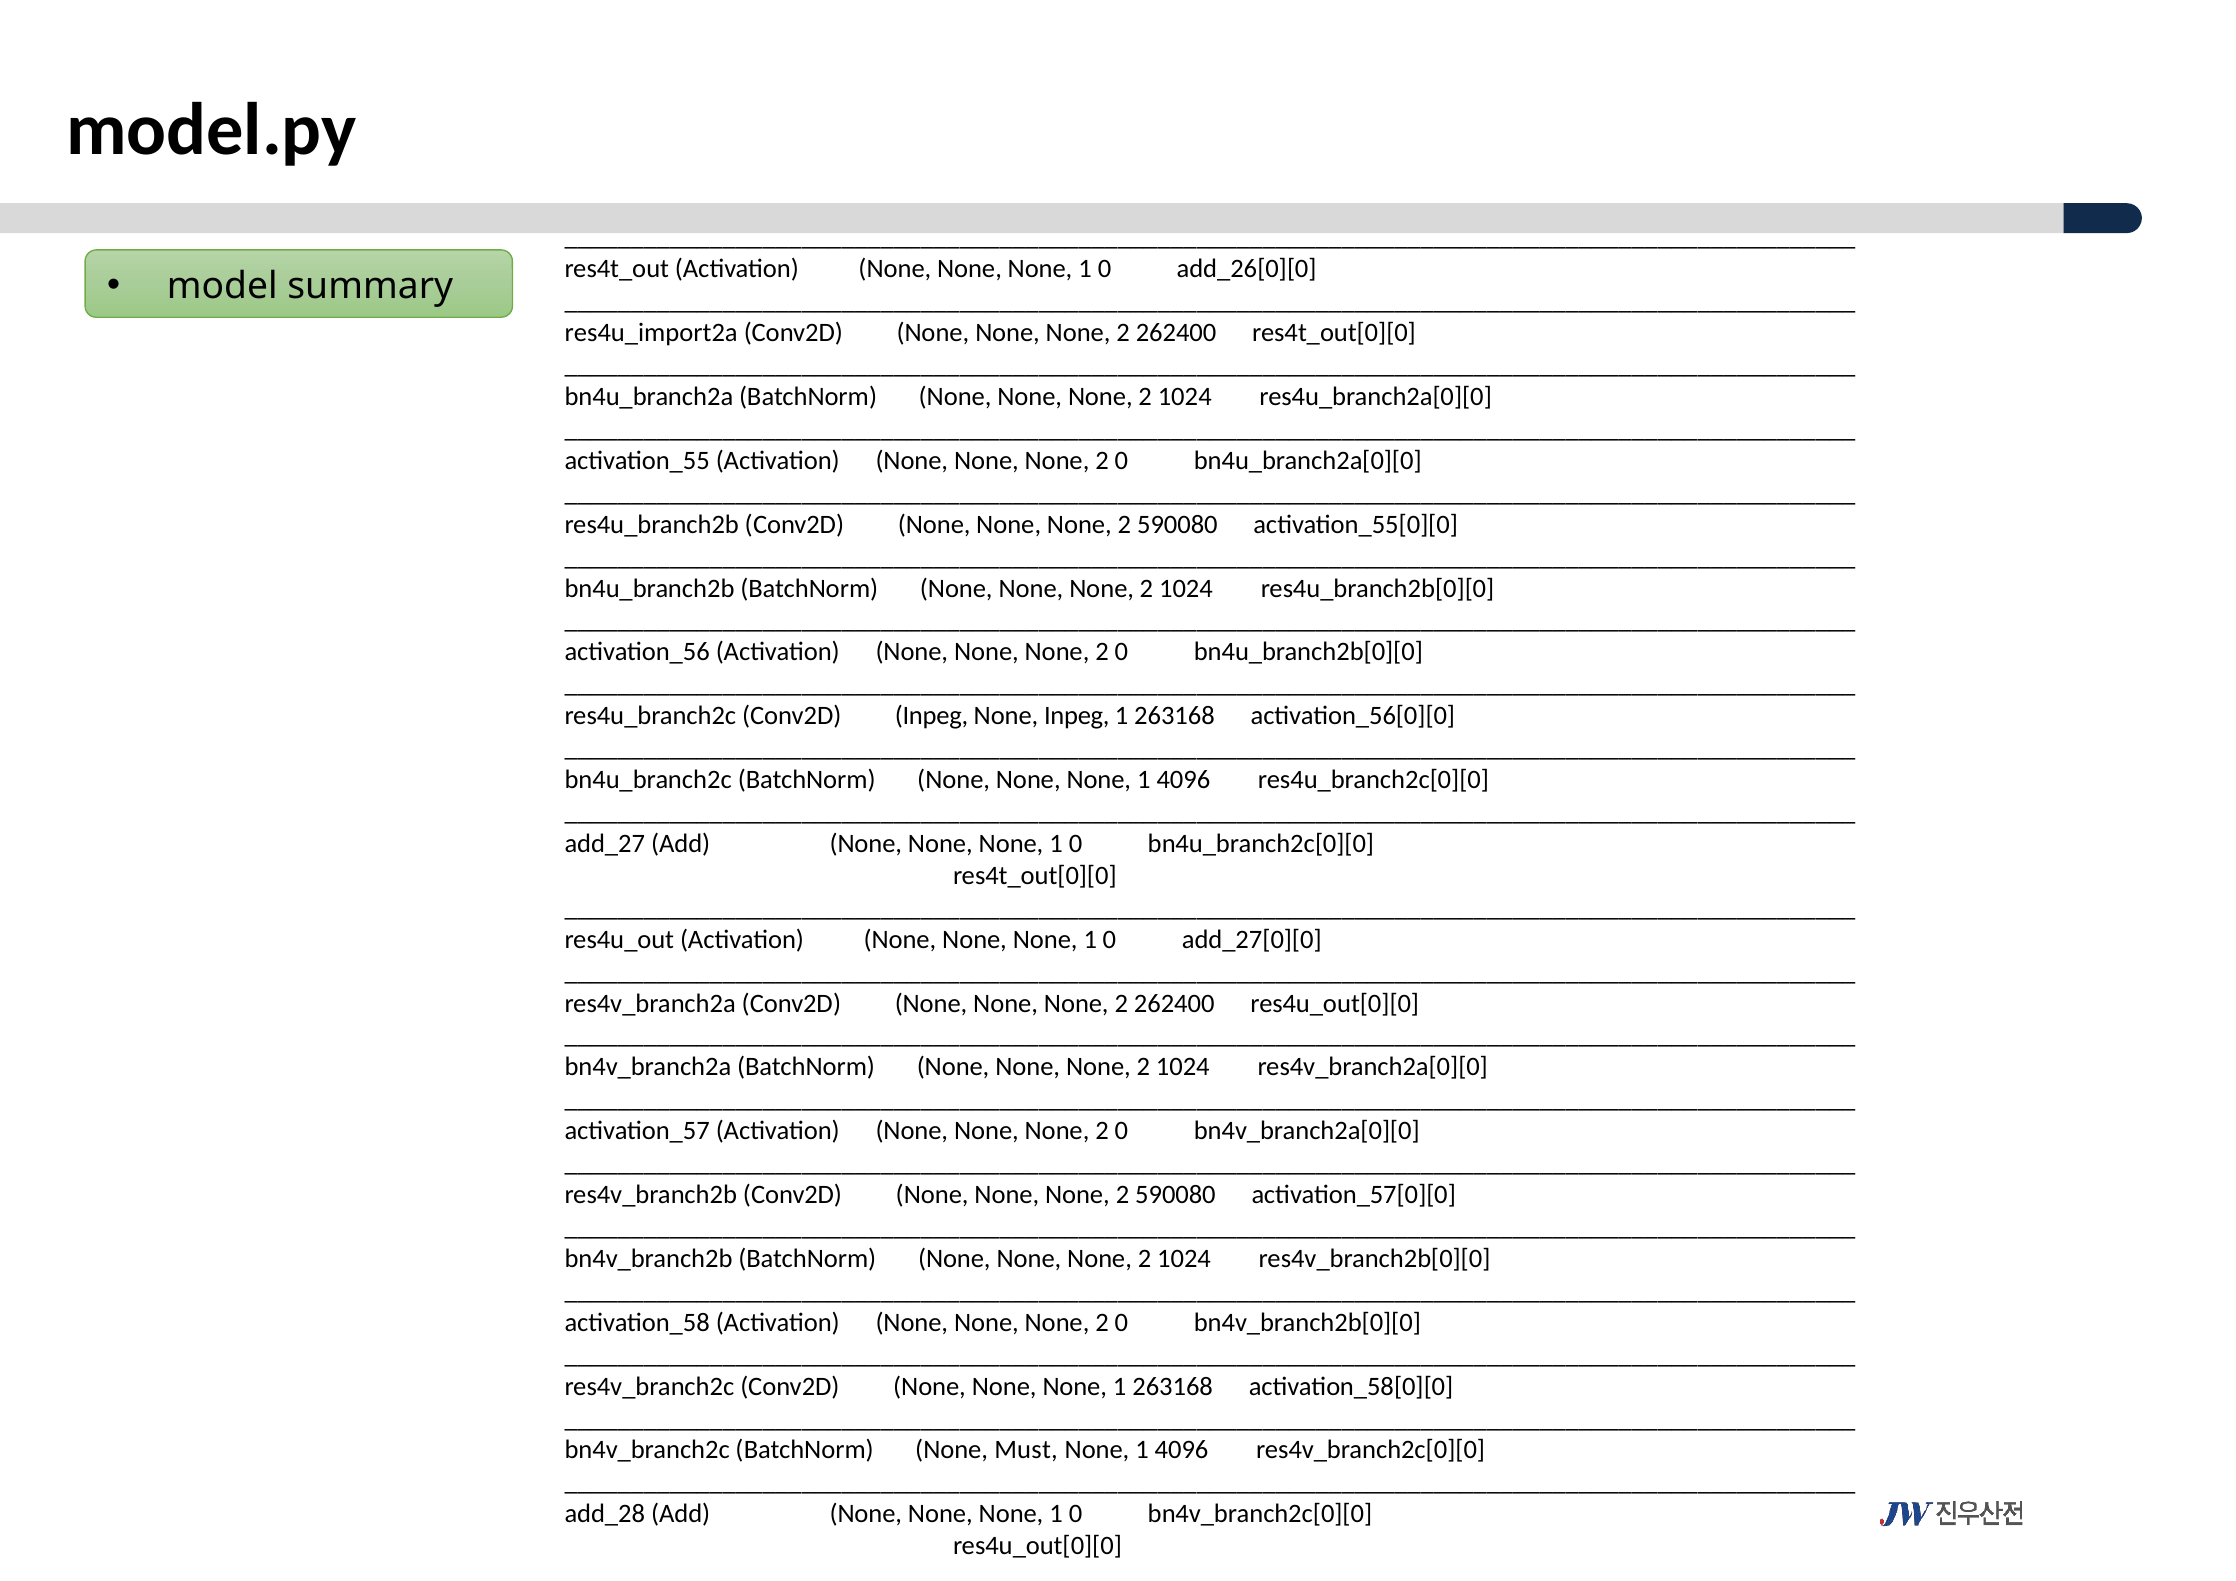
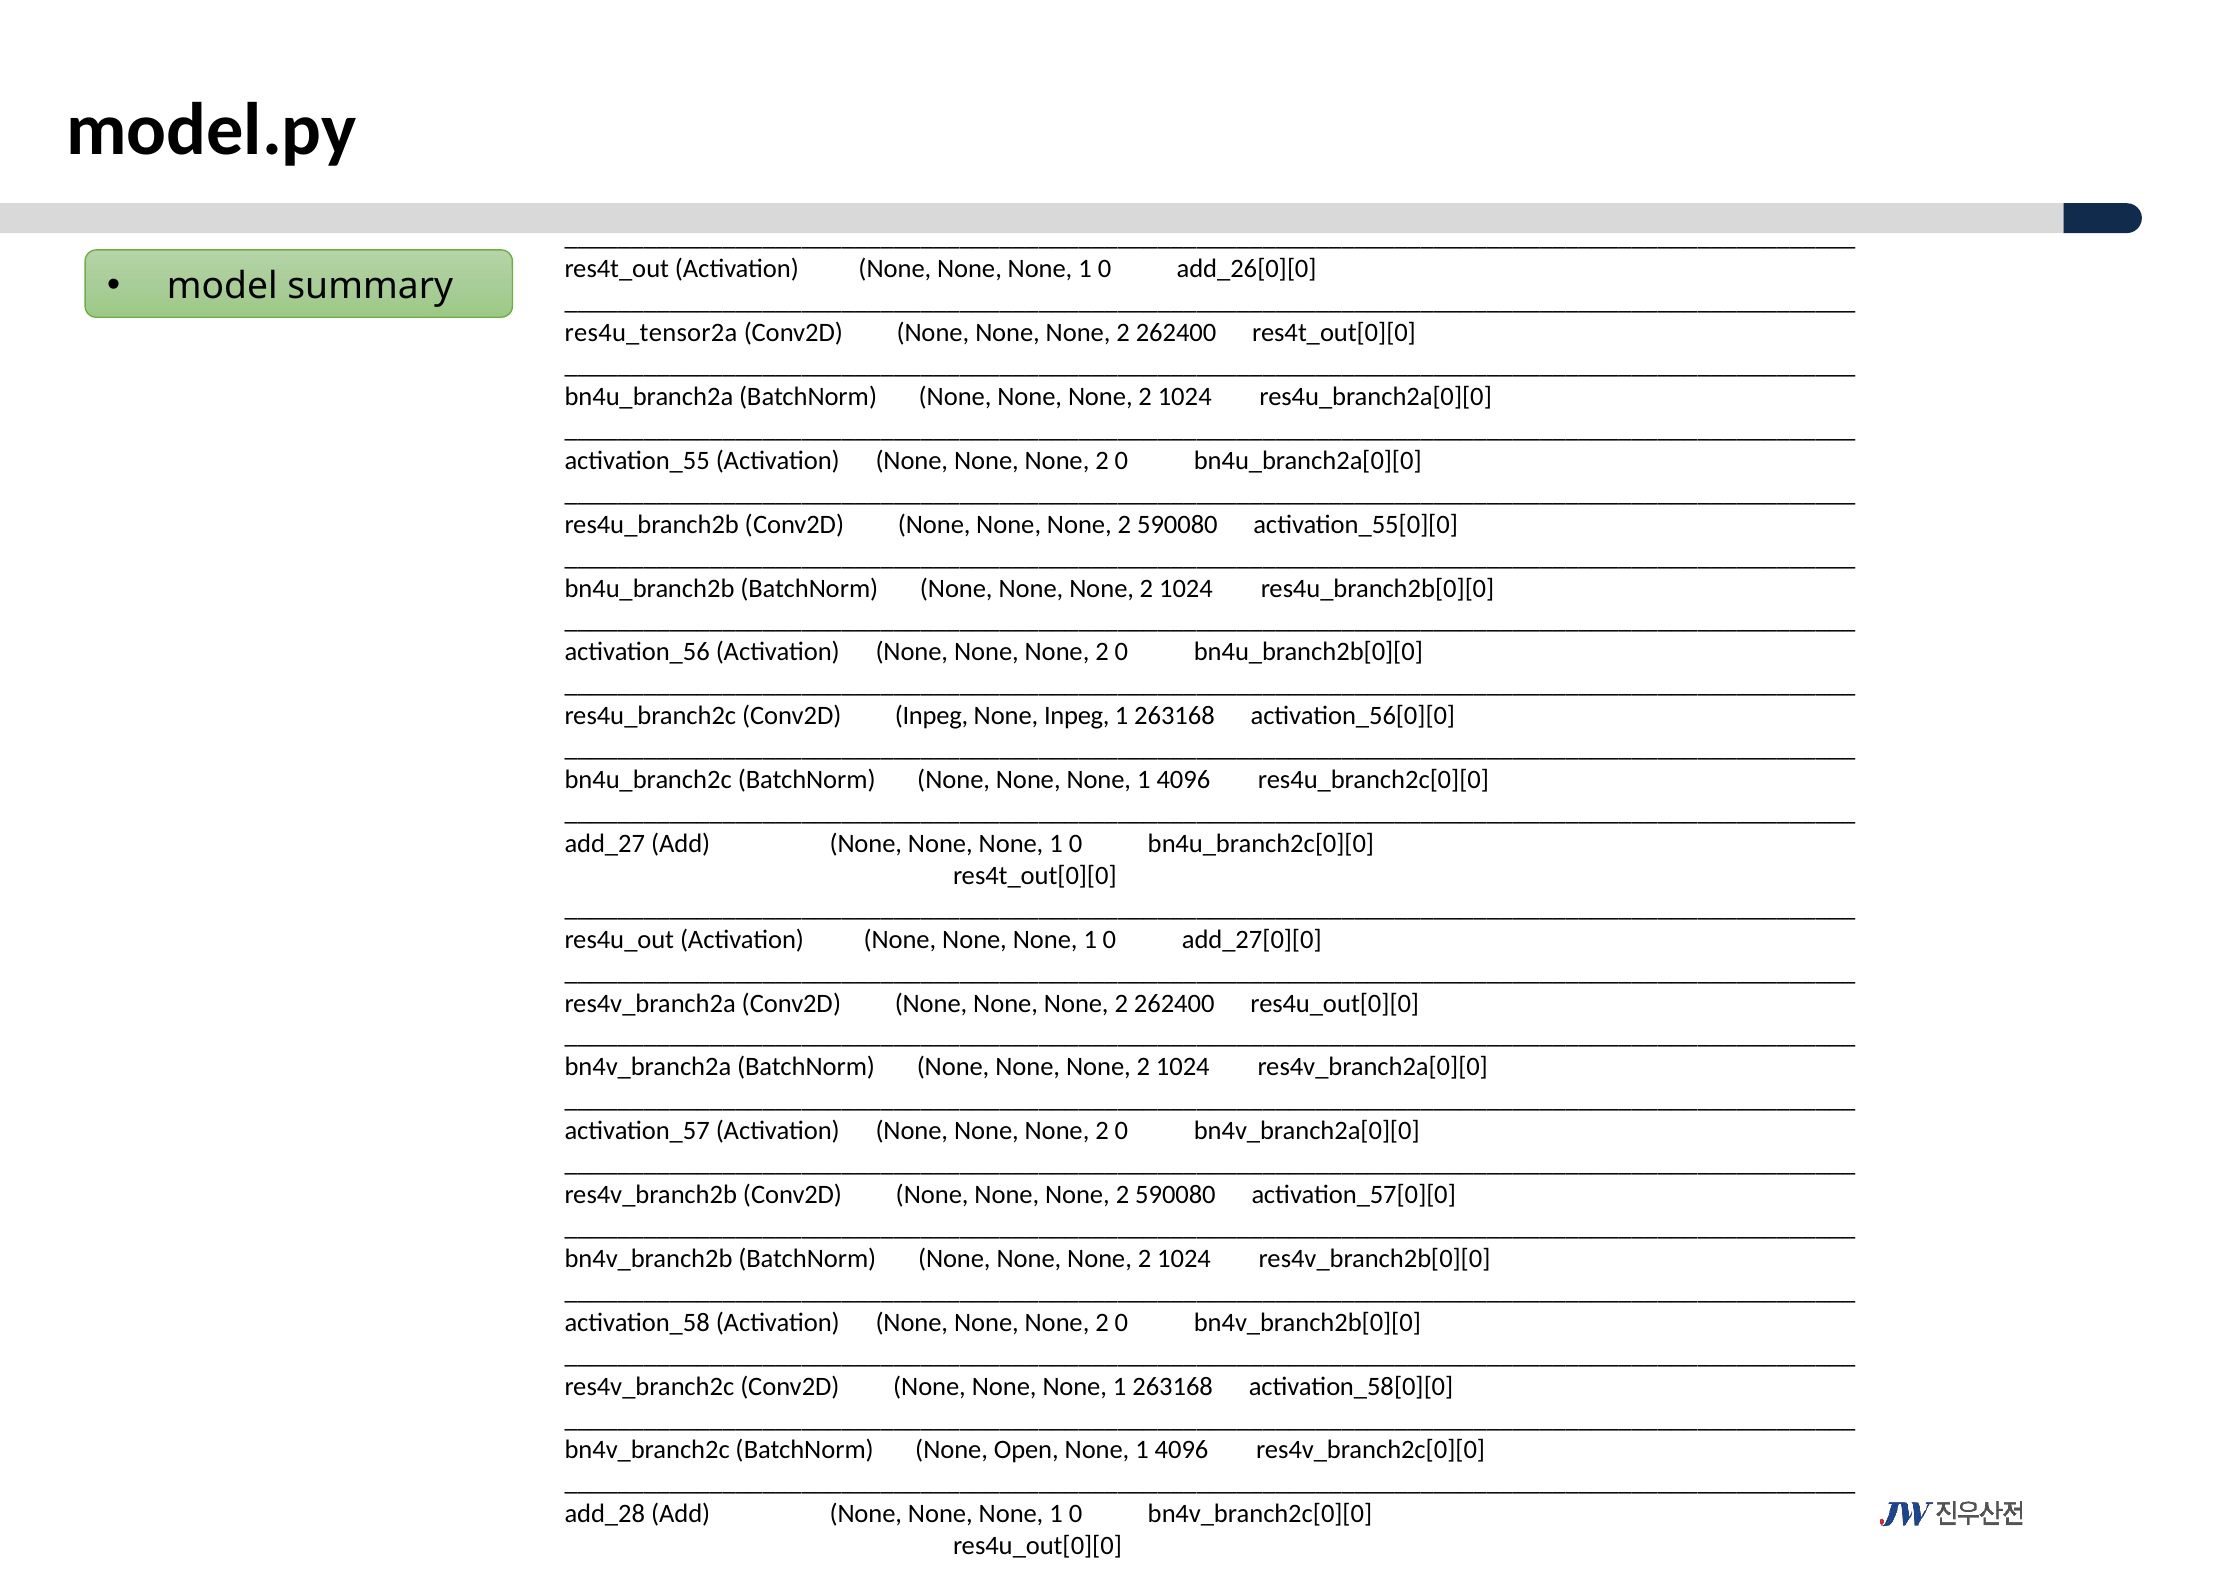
res4u_import2a: res4u_import2a -> res4u_tensor2a
Must: Must -> Open
